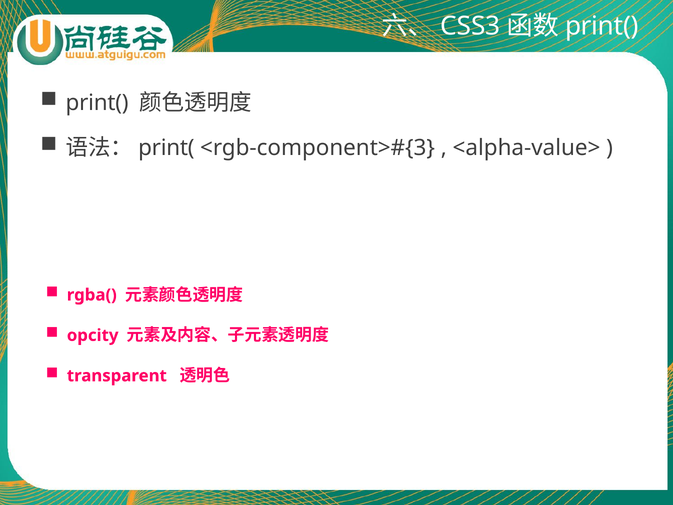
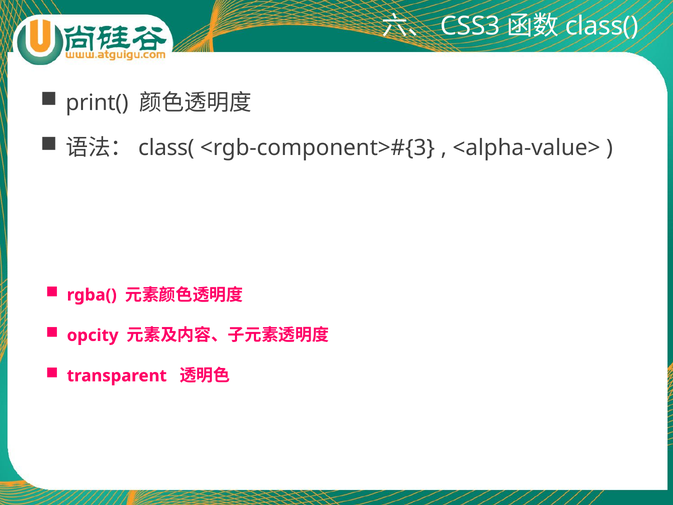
print( at (602, 26): print( -> class(
print( at (166, 148): print( -> class(
